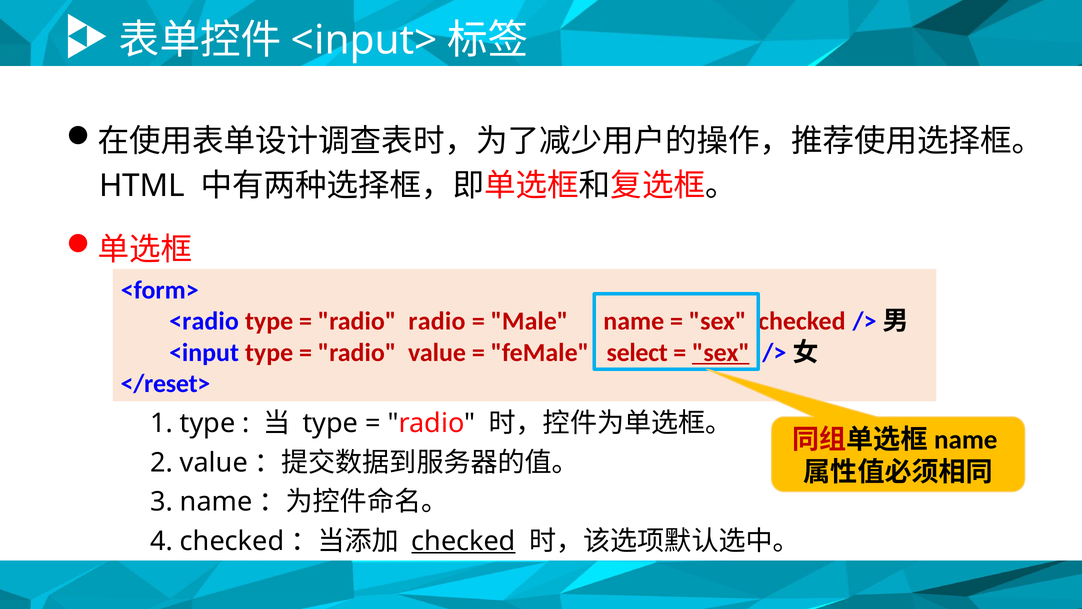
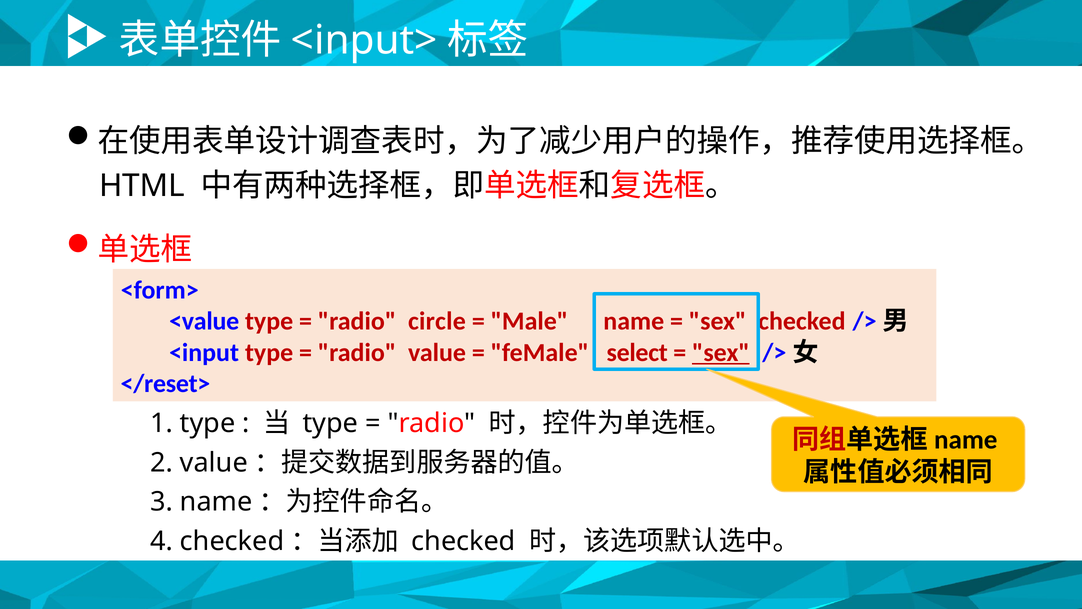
<radio: <radio -> <value
radio radio: radio -> circle
checked at (463, 541) underline: present -> none
